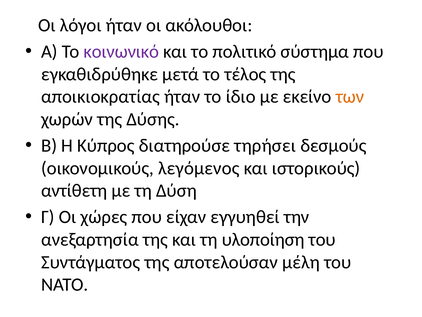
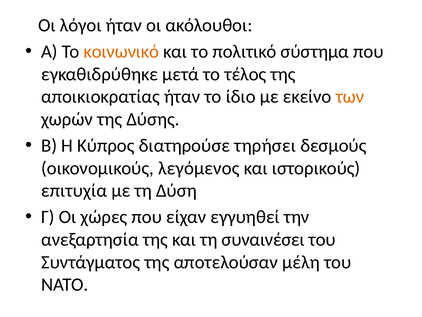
κοινωνικό colour: purple -> orange
αντίθετη: αντίθετη -> επιτυχία
υλοποίηση: υλοποίηση -> συναινέσει
